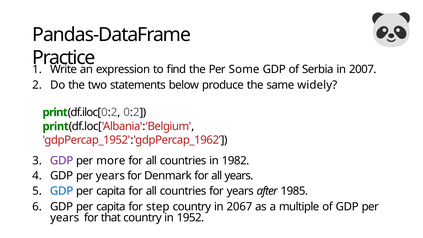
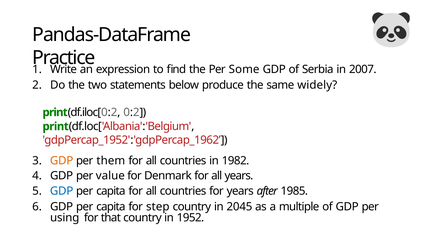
GDP at (62, 161) colour: purple -> orange
more: more -> them
years at (110, 176): years -> value
2067: 2067 -> 2045
years at (65, 218): years -> using
